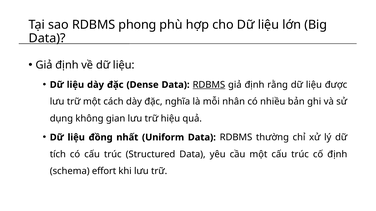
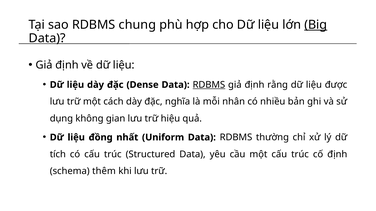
phong: phong -> chung
Big underline: none -> present
effort: effort -> thêm
